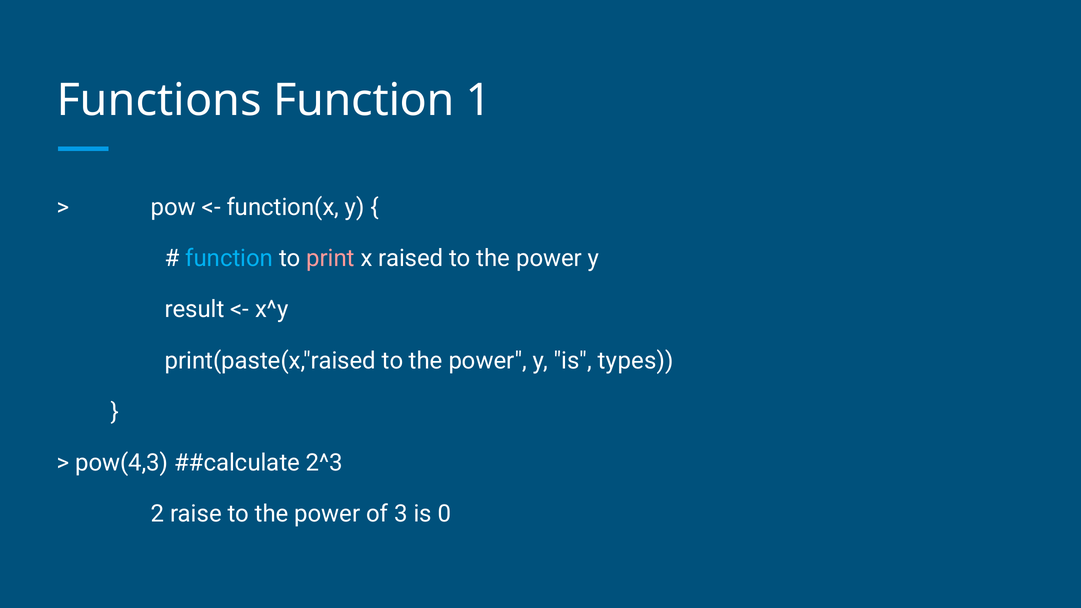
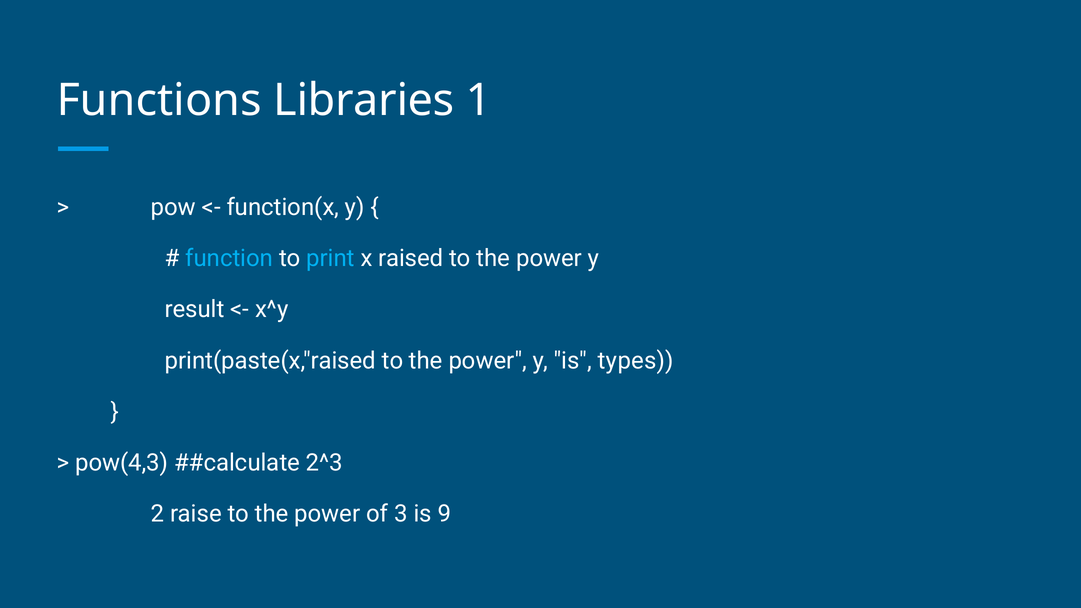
Functions Function: Function -> Libraries
print colour: pink -> light blue
0: 0 -> 9
